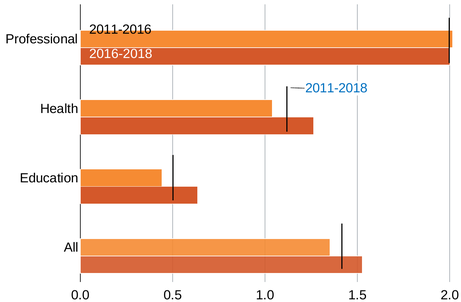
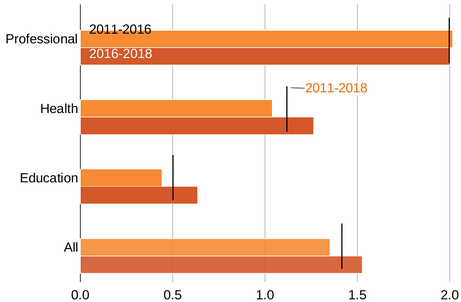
2011-2018 colour: blue -> orange
